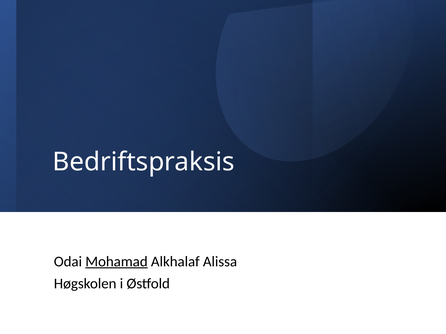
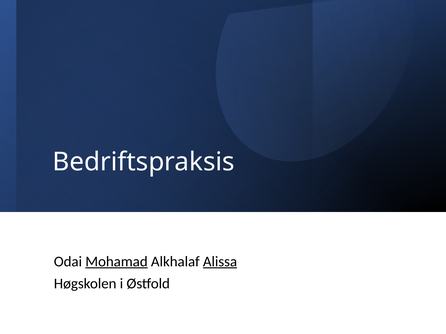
Alissa underline: none -> present
